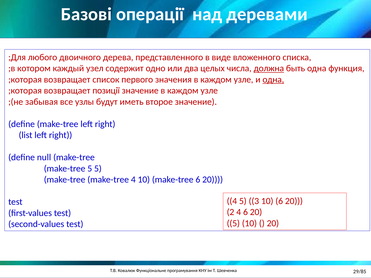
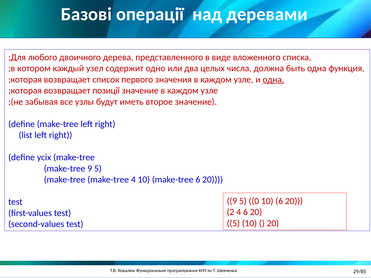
должна underline: present -> none
null: null -> усіх
make-tree 5: 5 -> 9
4 at (232, 201): 4 -> 9
3: 3 -> 0
